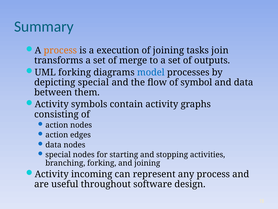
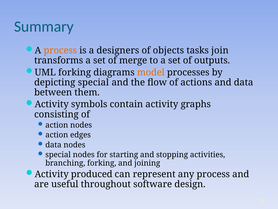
execution: execution -> designers
of joining: joining -> objects
model colour: blue -> orange
symbol: symbol -> actions
incoming: incoming -> produced
